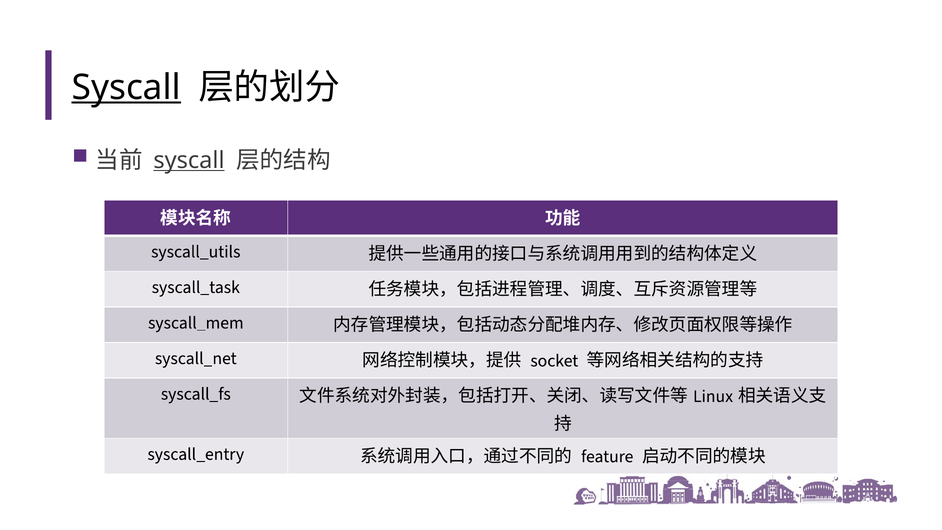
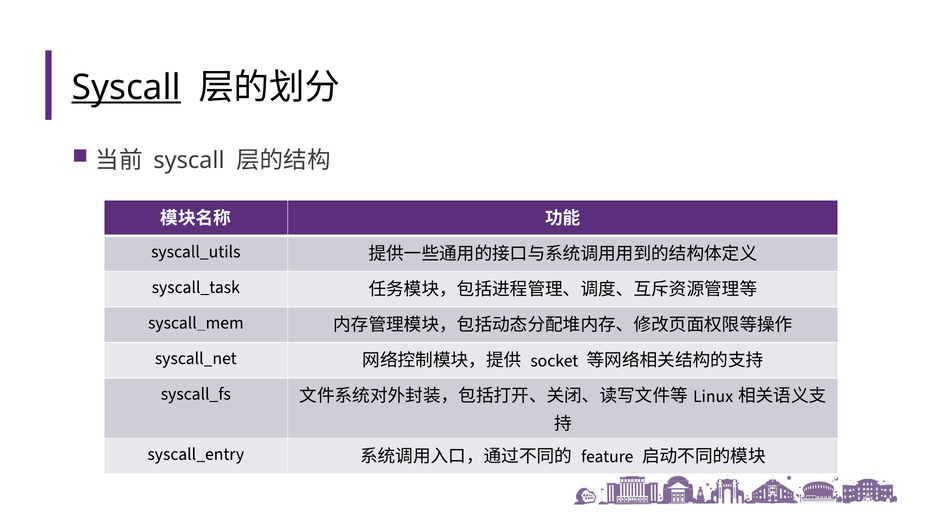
syscall at (189, 160) underline: present -> none
